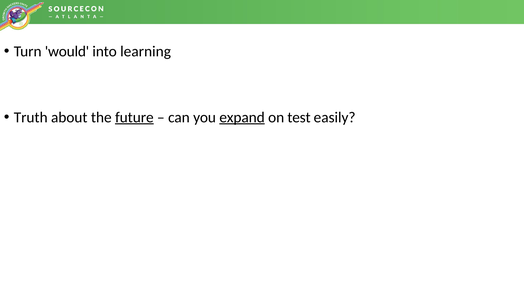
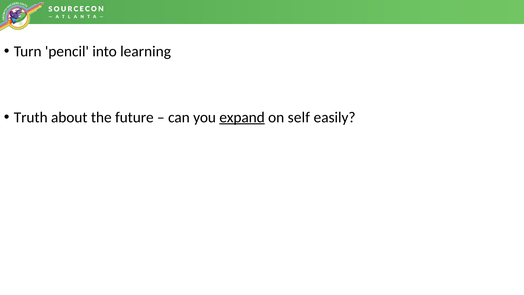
would: would -> pencil
future underline: present -> none
test: test -> self
